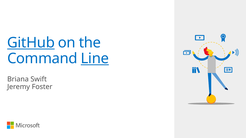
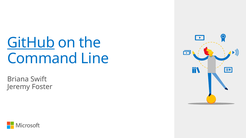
Line underline: present -> none
